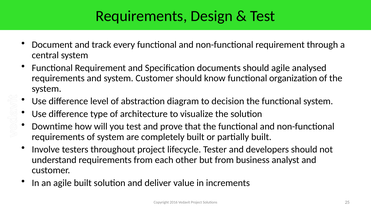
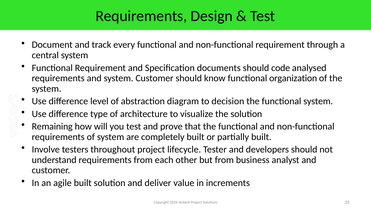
should agile: agile -> code
Downtime: Downtime -> Remaining
